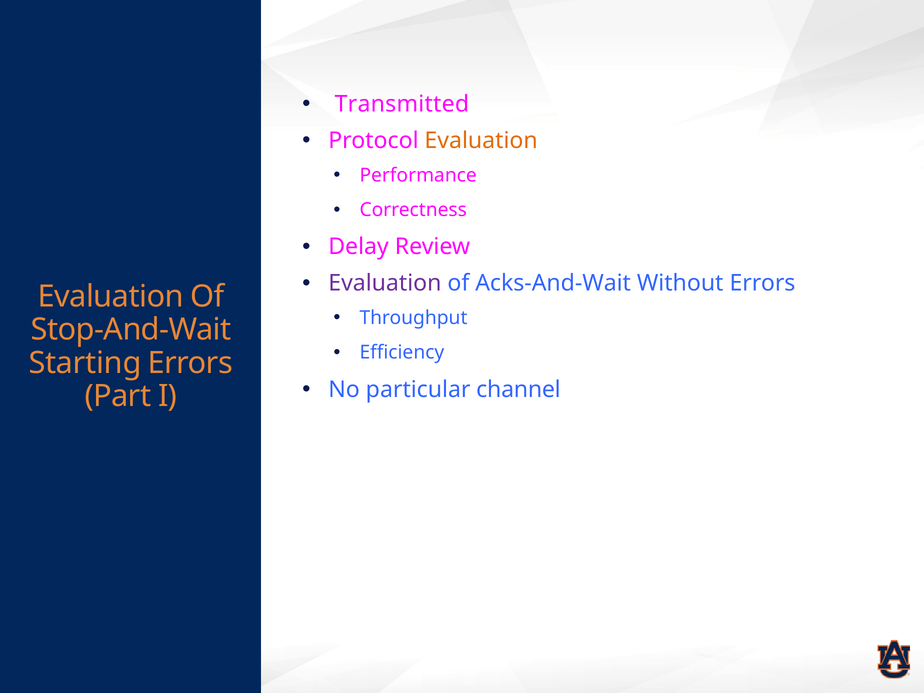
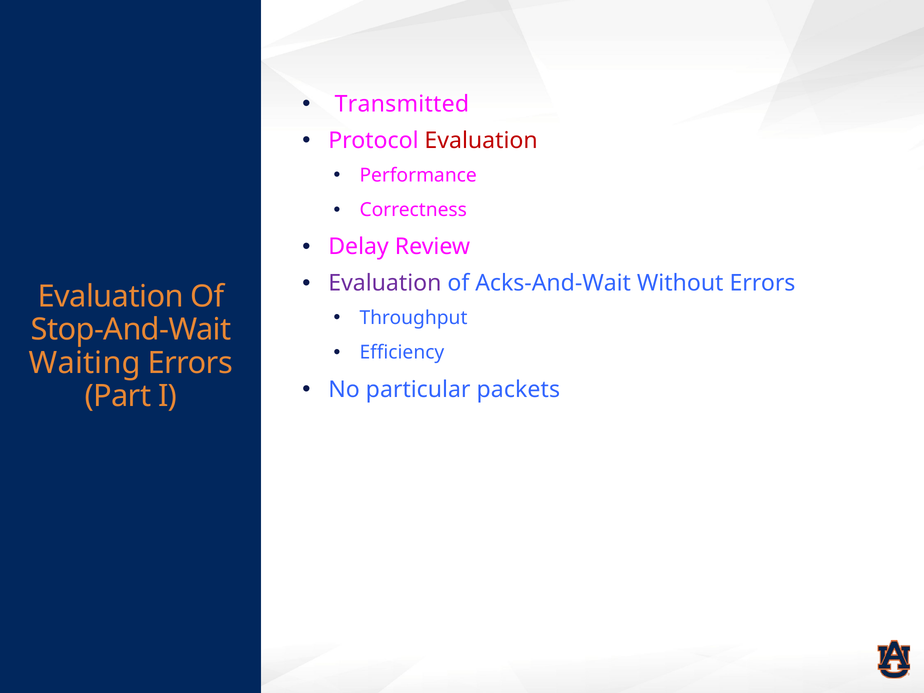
Evaluation at (481, 141) colour: orange -> red
Starting: Starting -> Waiting
channel: channel -> packets
